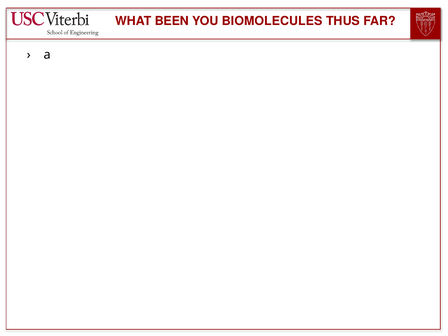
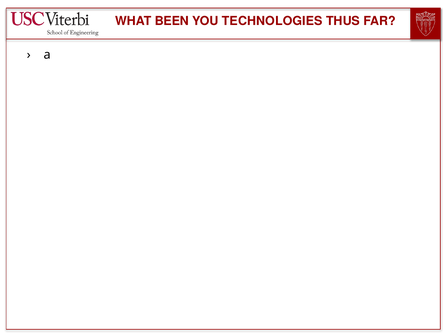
BIOMOLECULES: BIOMOLECULES -> TECHNOLOGIES
